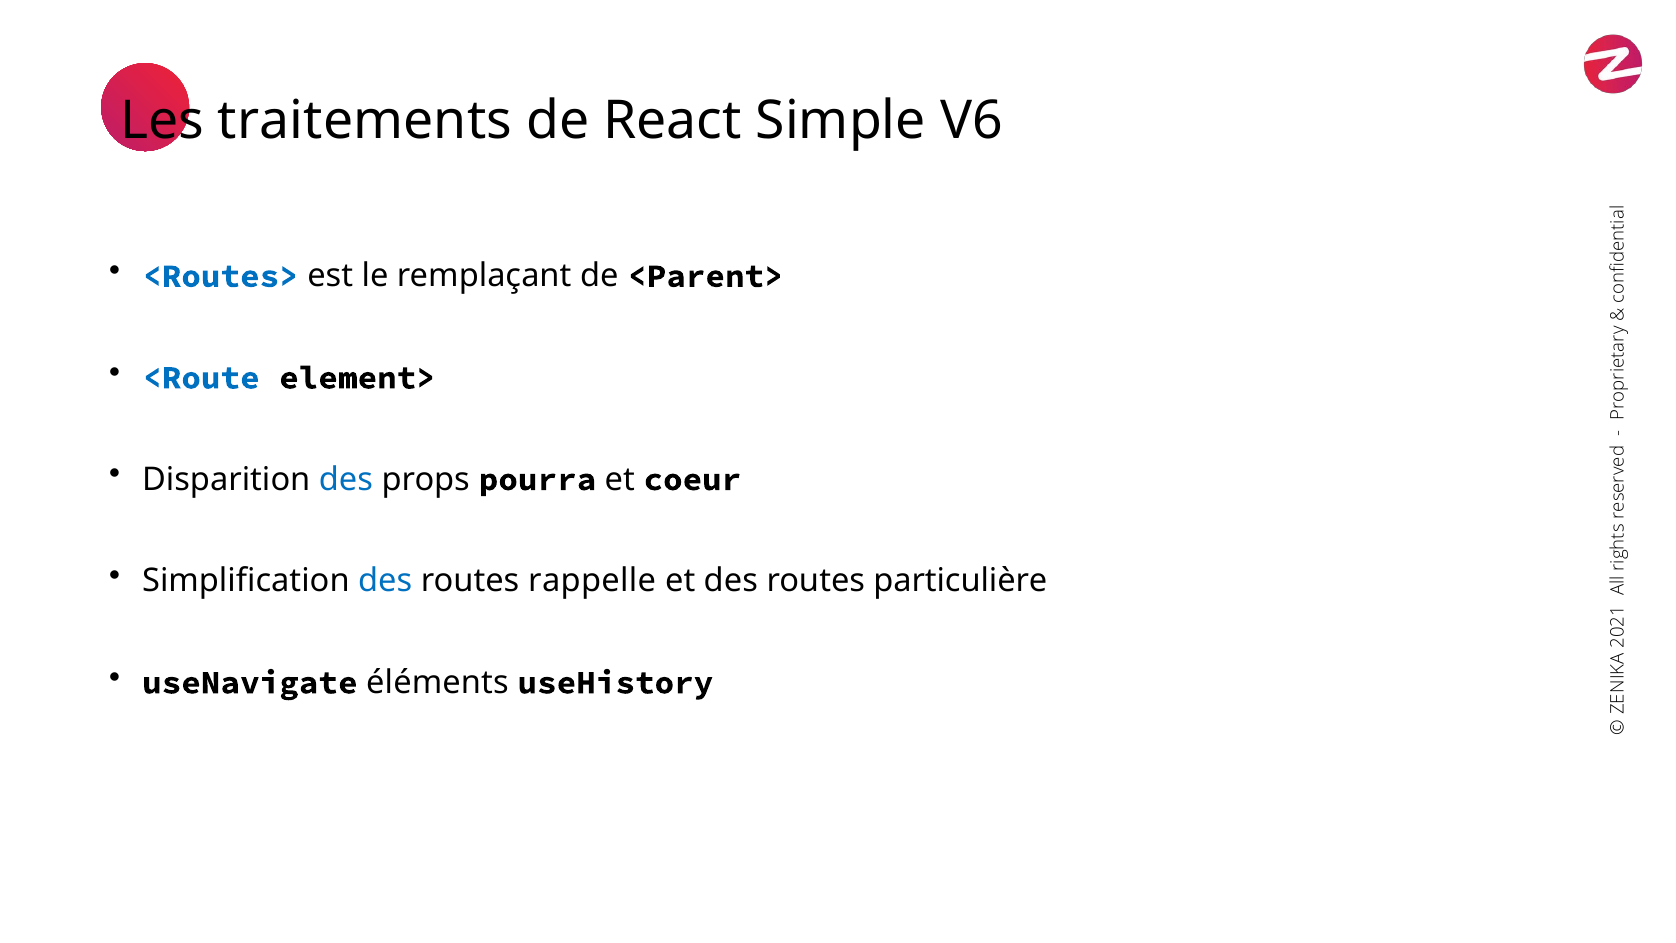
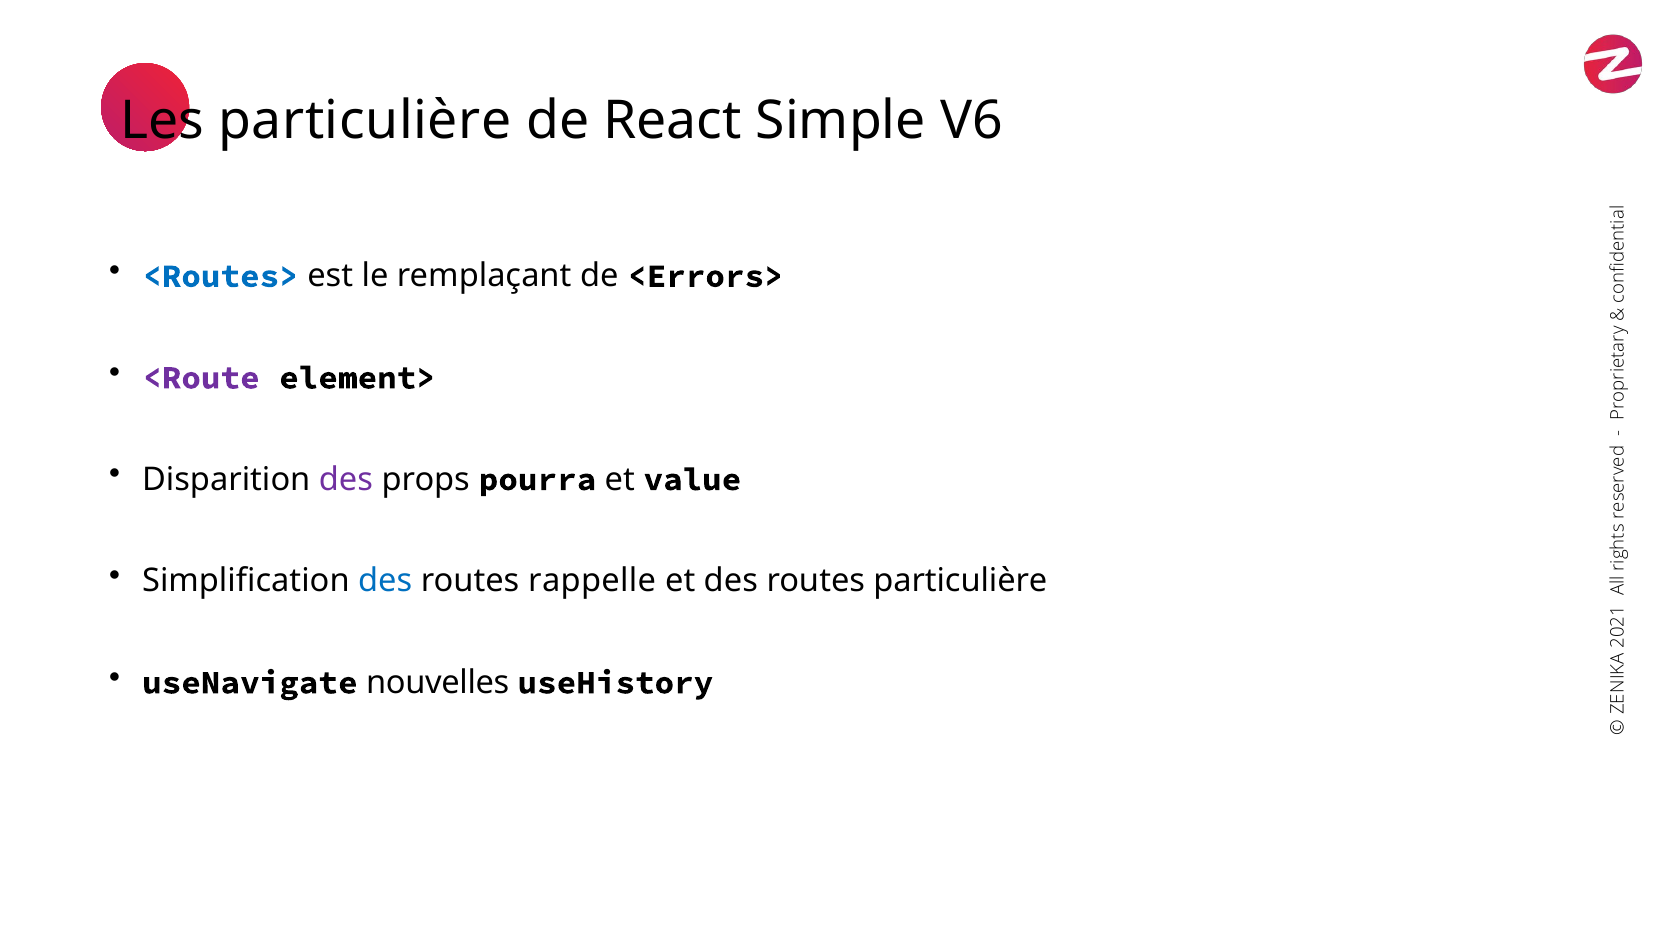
Les traitements: traitements -> particulière
<Parent>: <Parent> -> <Errors>
<Route colour: blue -> purple
des at (346, 479) colour: blue -> purple
coeur: coeur -> value
éléments: éléments -> nouvelles
